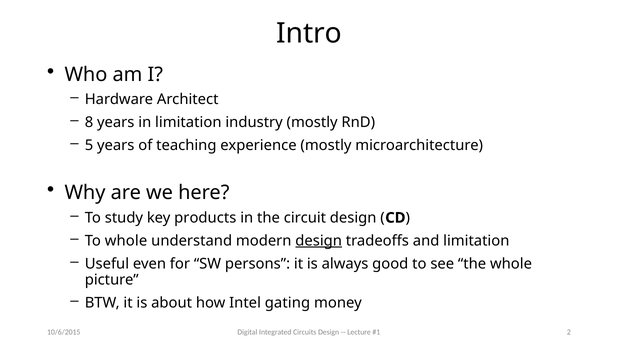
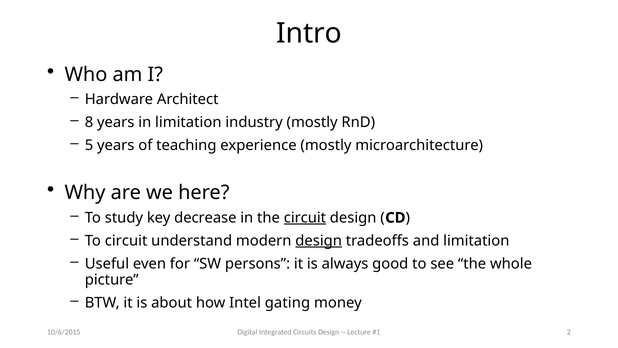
products: products -> decrease
circuit at (305, 218) underline: none -> present
To whole: whole -> circuit
